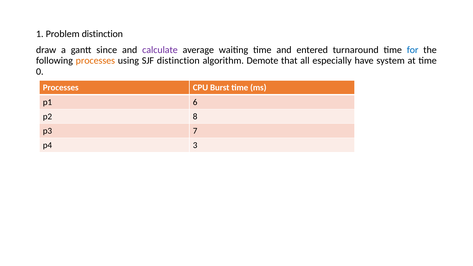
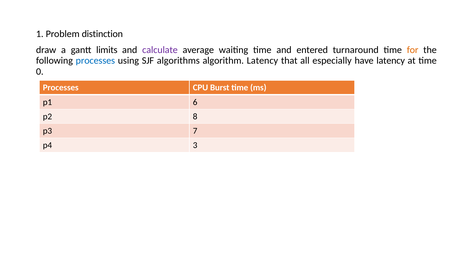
since: since -> limits
for colour: blue -> orange
processes at (95, 61) colour: orange -> blue
SJF distinction: distinction -> algorithms
algorithm Demote: Demote -> Latency
have system: system -> latency
